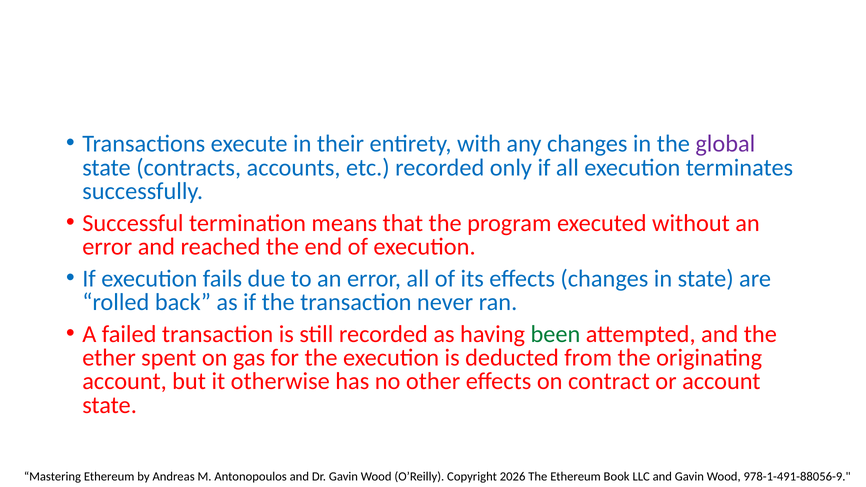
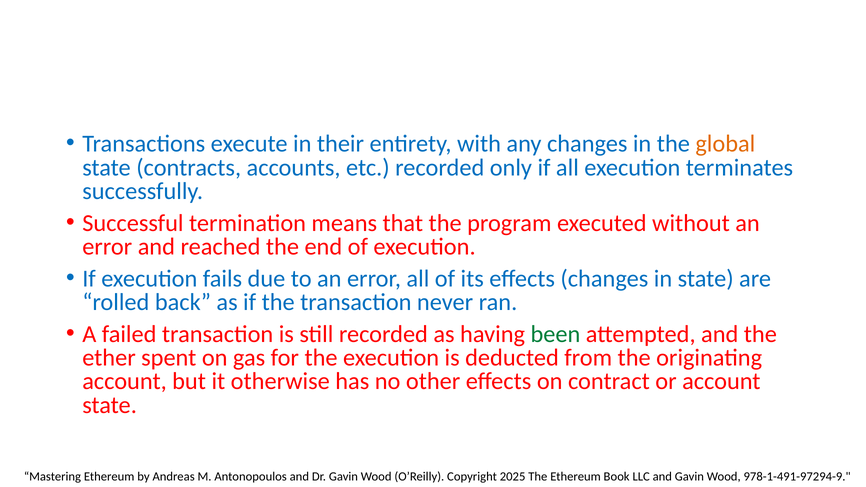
global colour: purple -> orange
2026: 2026 -> 2025
978-1-491-88056-9: 978-1-491-88056-9 -> 978-1-491-97294-9
